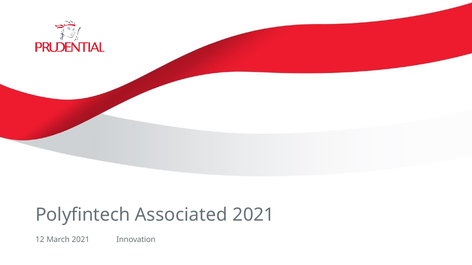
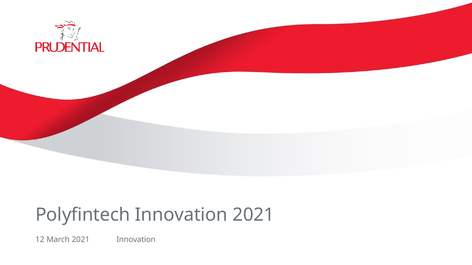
Polyfintech Associated: Associated -> Innovation
